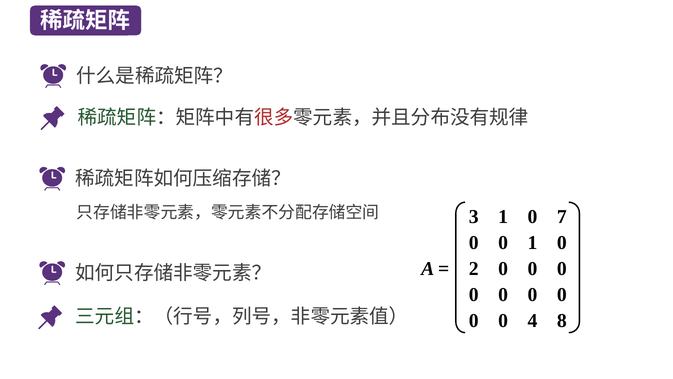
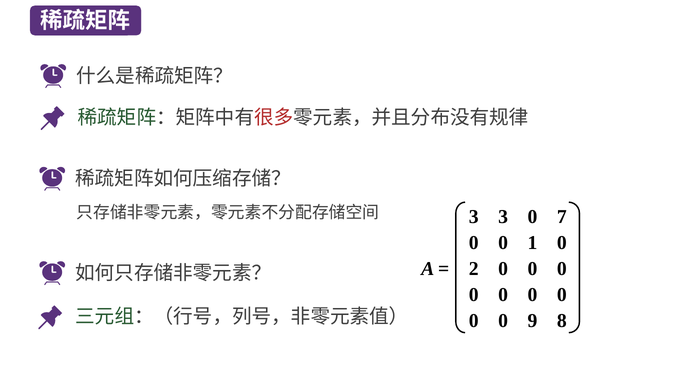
3 1: 1 -> 3
4: 4 -> 9
